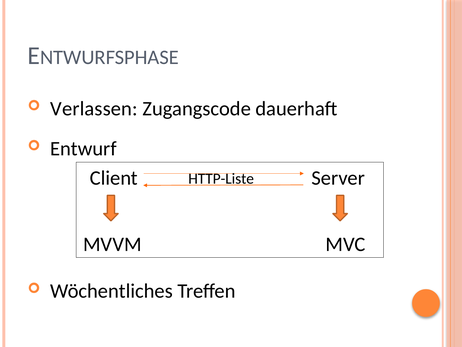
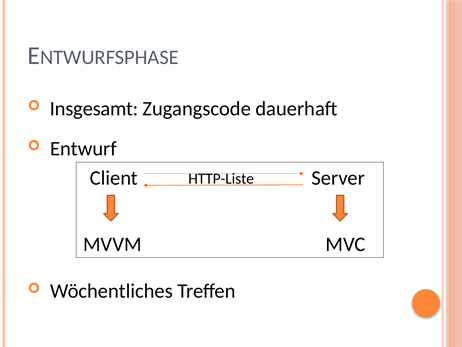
Verlassen: Verlassen -> Insgesamt
